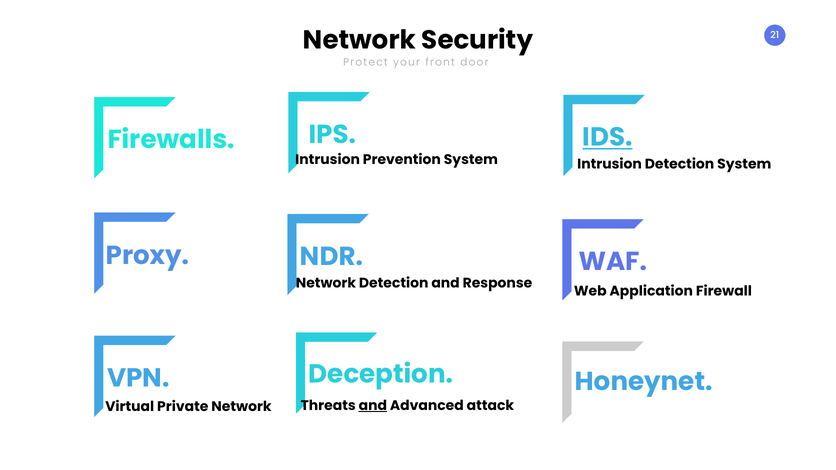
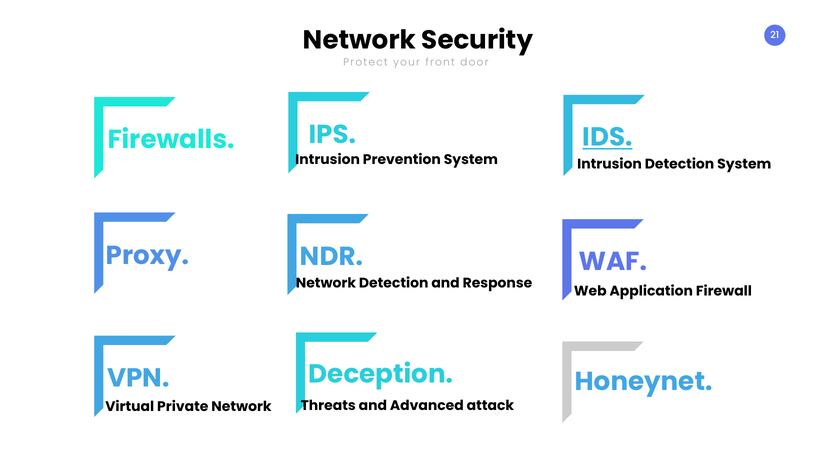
and at (373, 406) underline: present -> none
